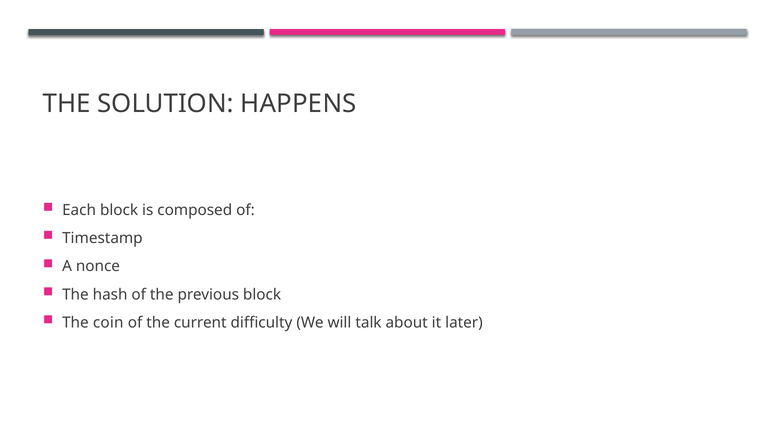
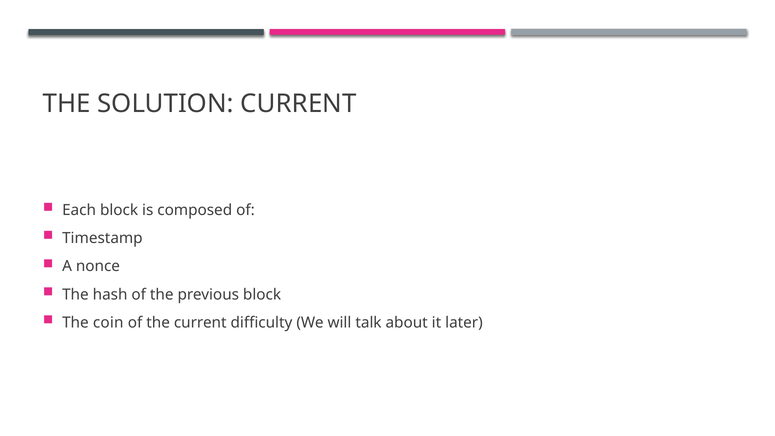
SOLUTION HAPPENS: HAPPENS -> CURRENT
